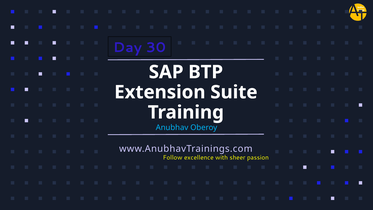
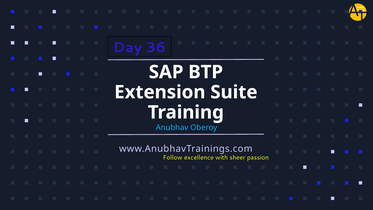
30: 30 -> 36
